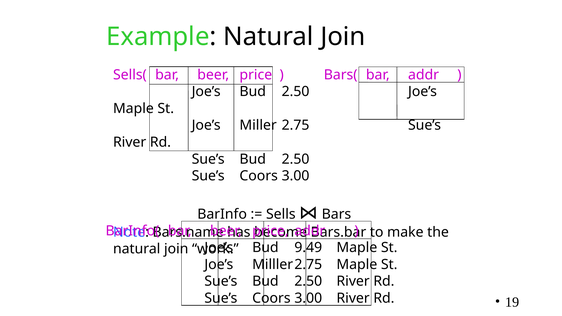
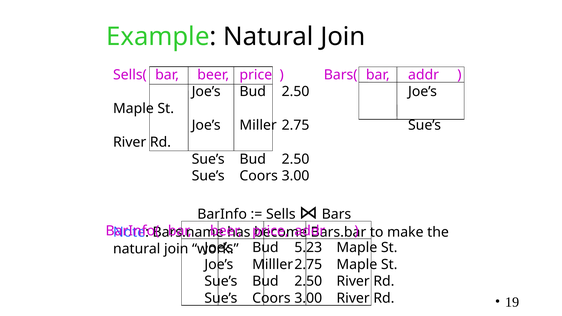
9.49: 9.49 -> 5.23
